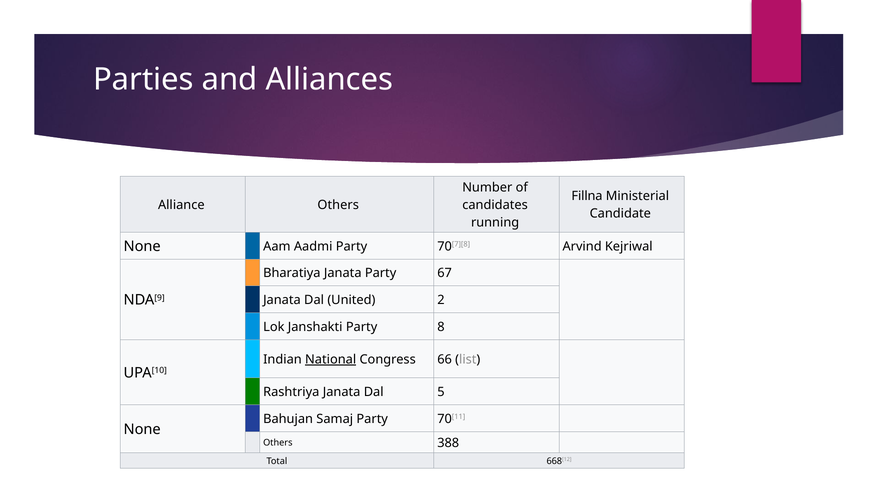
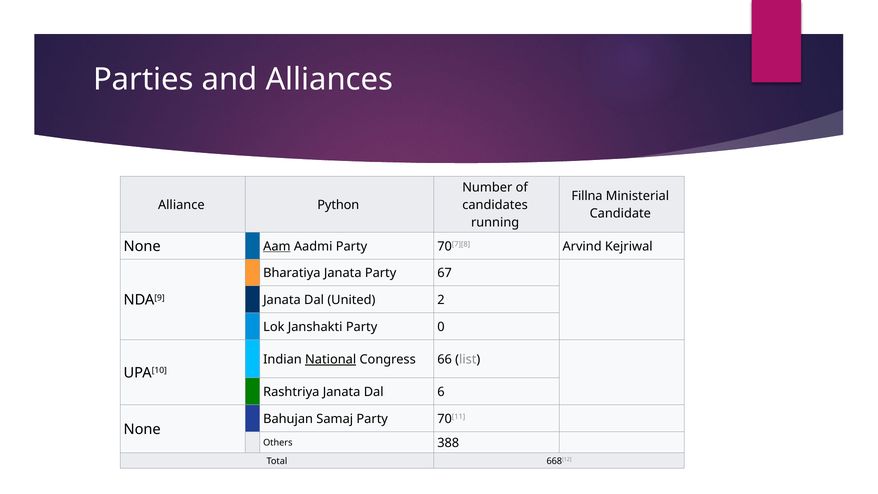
Alliance Others: Others -> Python
Aam underline: none -> present
8: 8 -> 0
5: 5 -> 6
